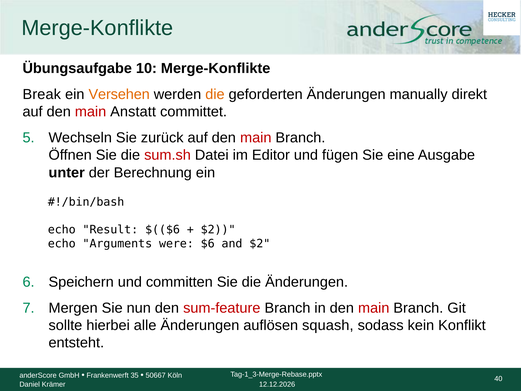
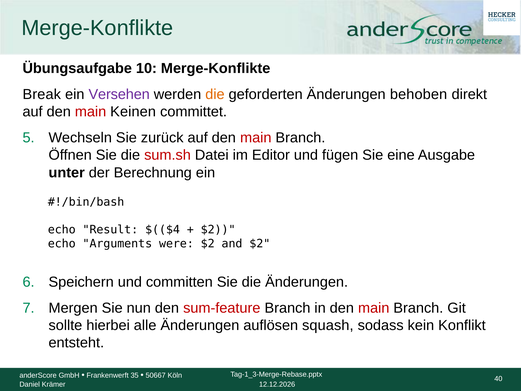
Versehen colour: orange -> purple
manually: manually -> behoben
Anstatt: Anstatt -> Keinen
$(($6: $(($6 -> $(($4
were $6: $6 -> $2
